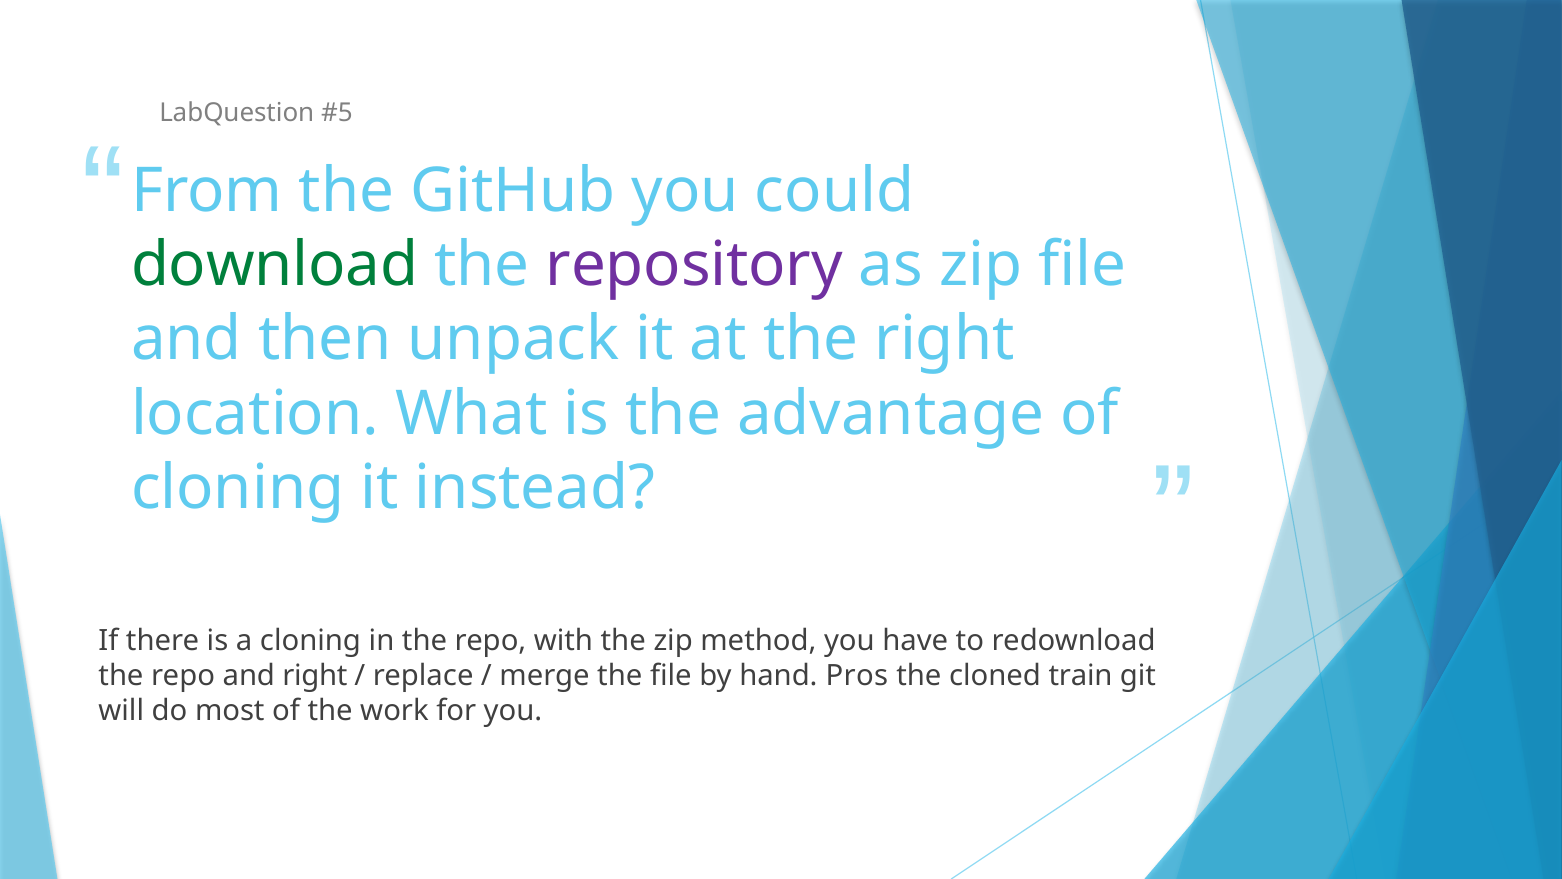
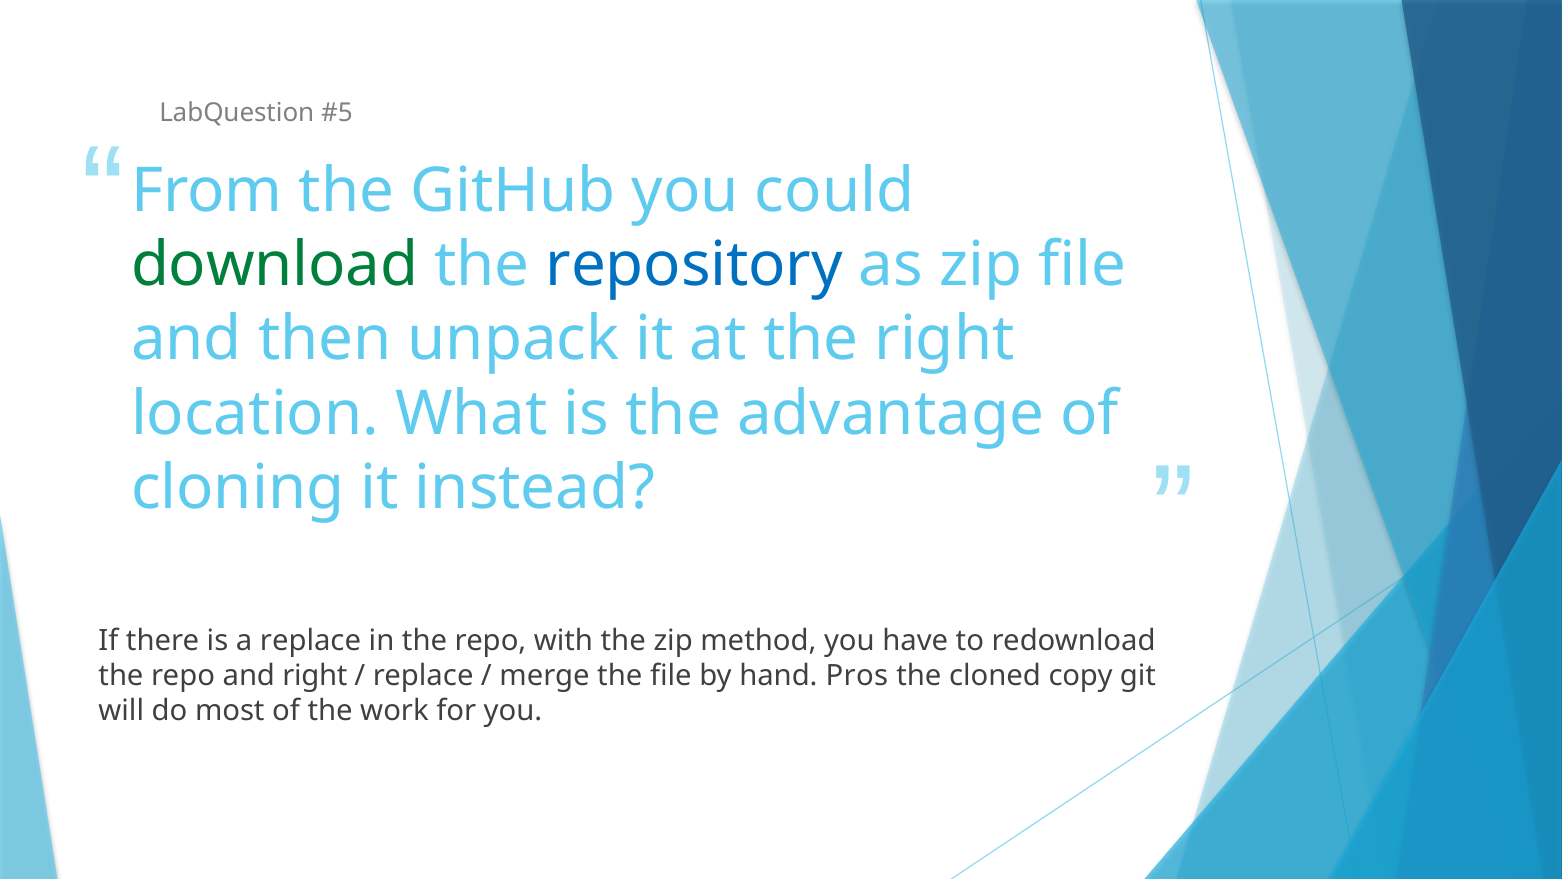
repository colour: purple -> blue
a cloning: cloning -> replace
train: train -> copy
